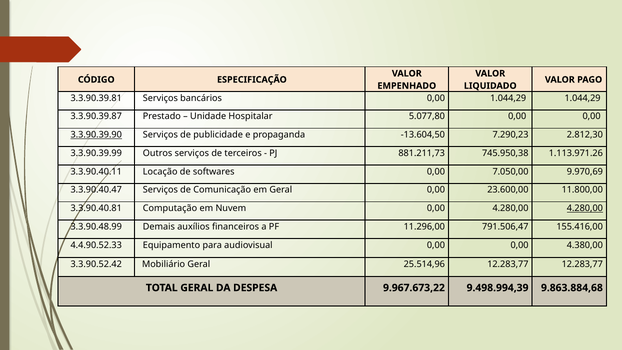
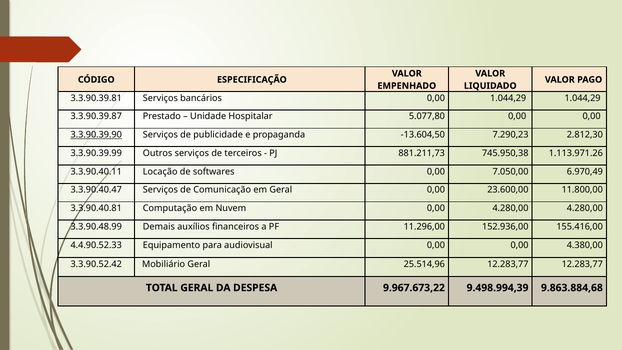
9.970,69: 9.970,69 -> 6.970,49
4.280,00 at (585, 208) underline: present -> none
791.506,47: 791.506,47 -> 152.936,00
